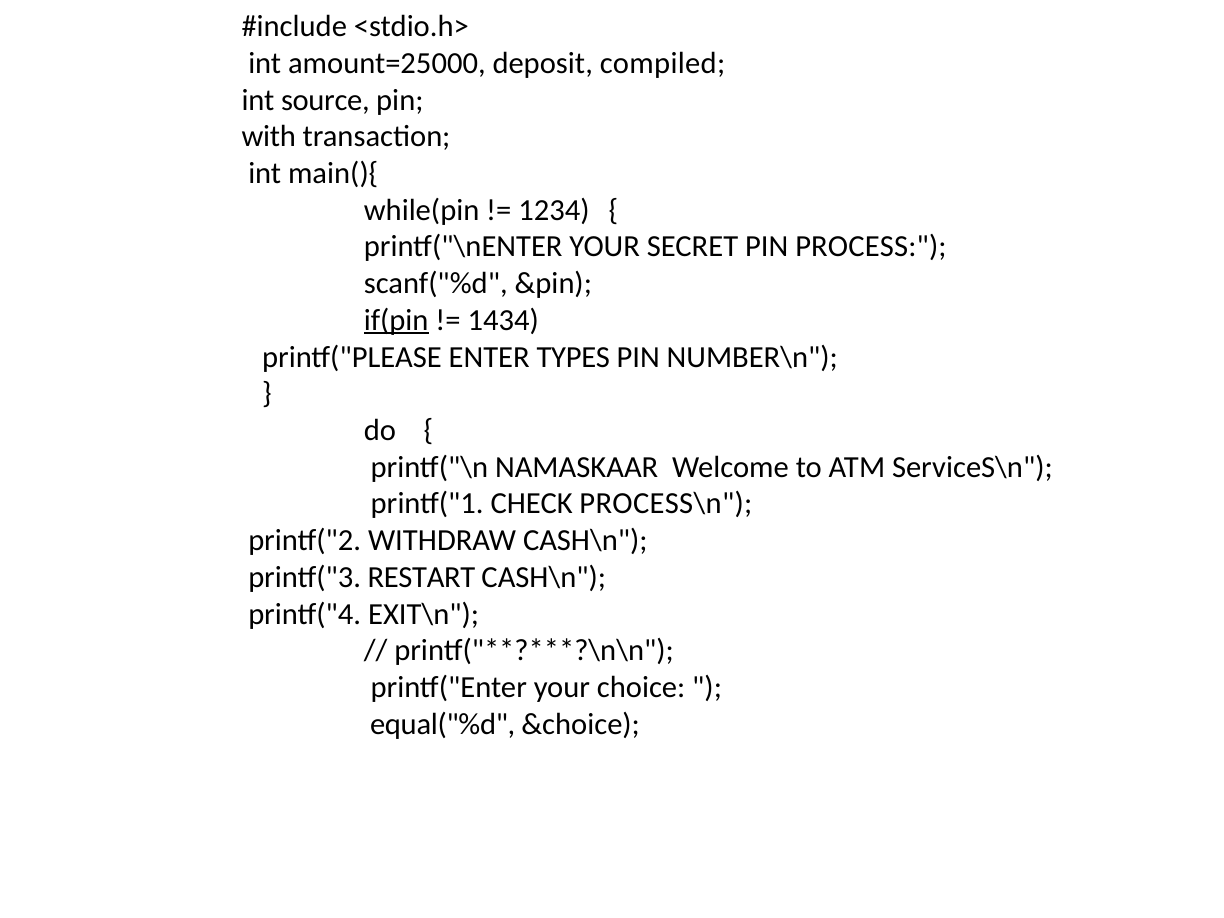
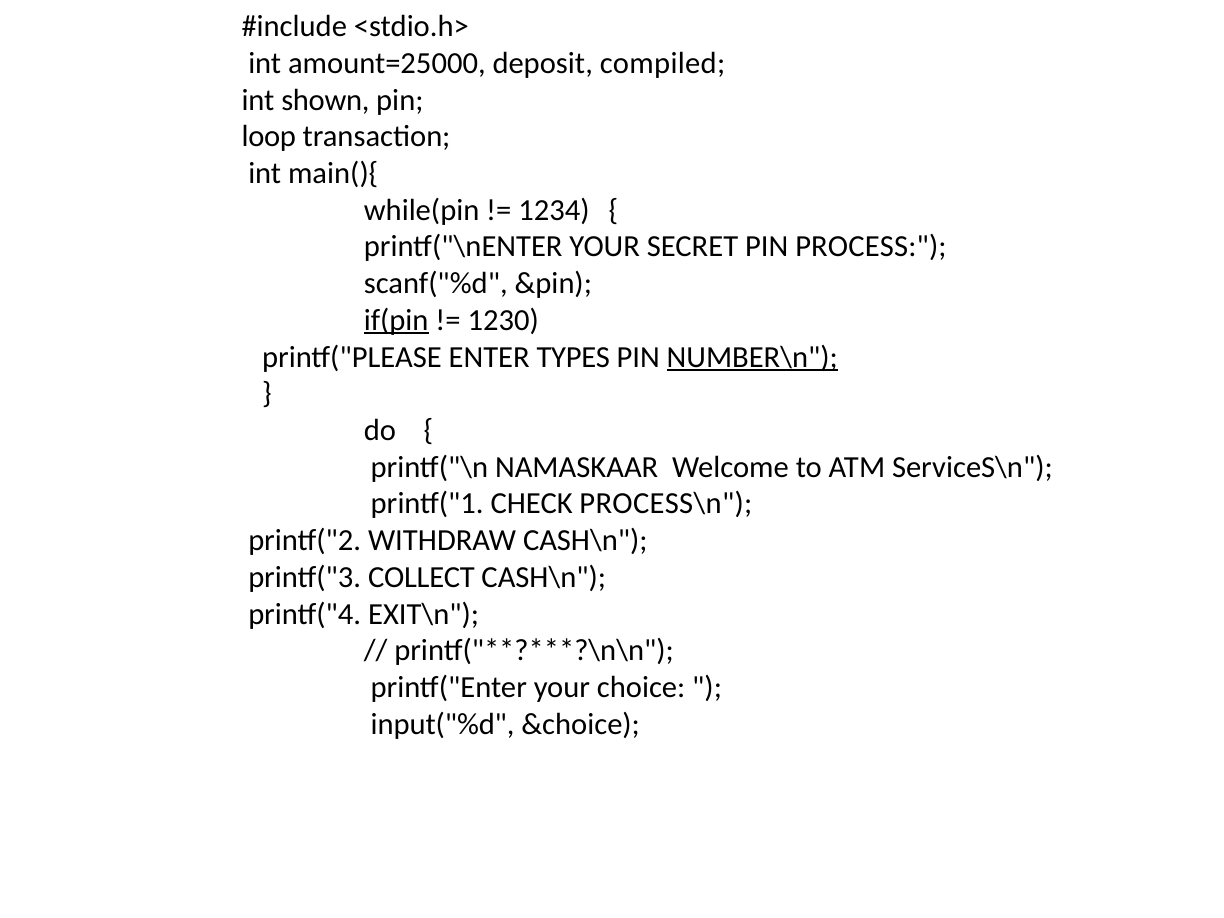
source: source -> shown
with: with -> loop
1434: 1434 -> 1230
NUMBER\n underline: none -> present
RESTART: RESTART -> COLLECT
equal("%d: equal("%d -> input("%d
